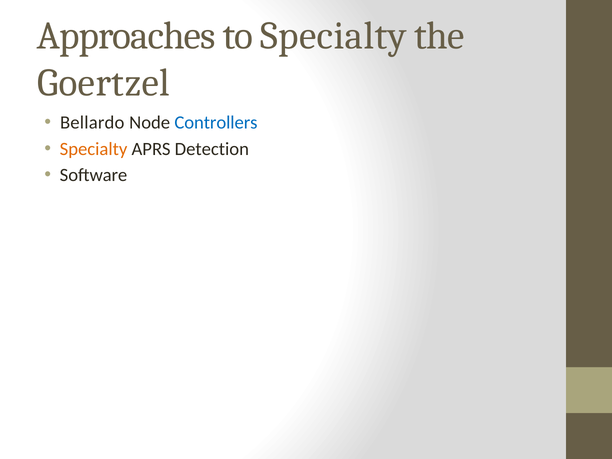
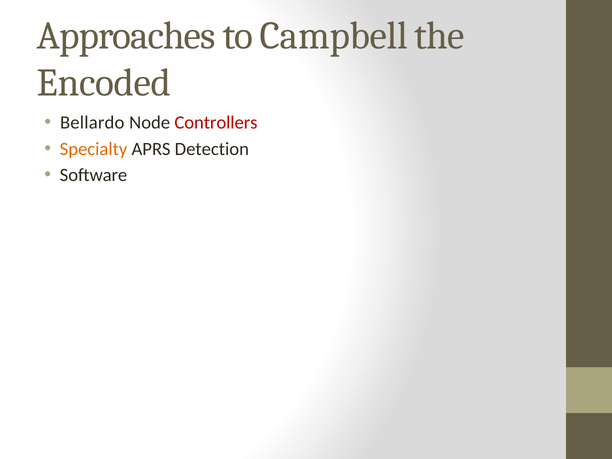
to Specialty: Specialty -> Campbell
Goertzel: Goertzel -> Encoded
Controllers colour: blue -> red
